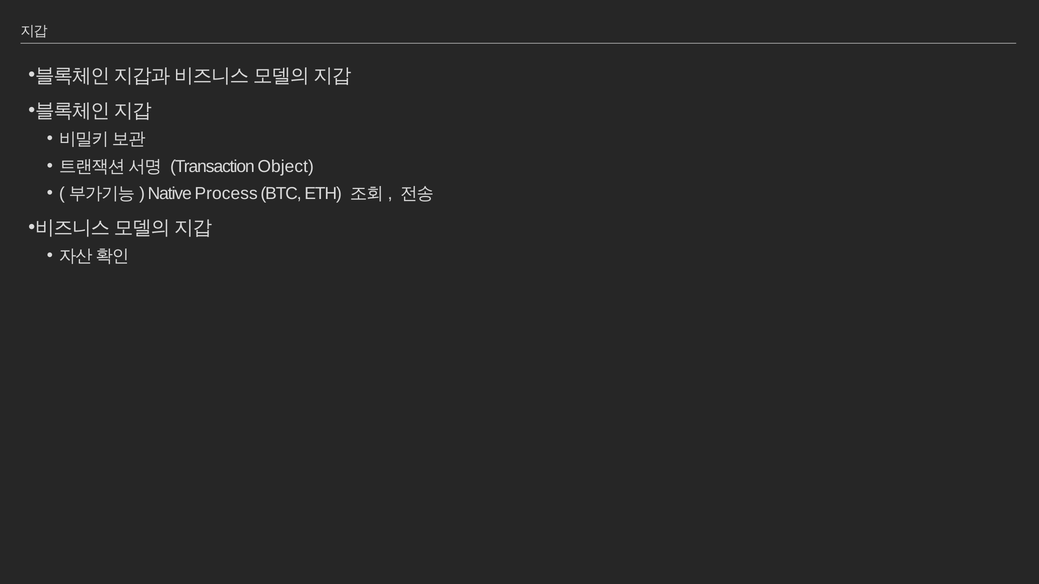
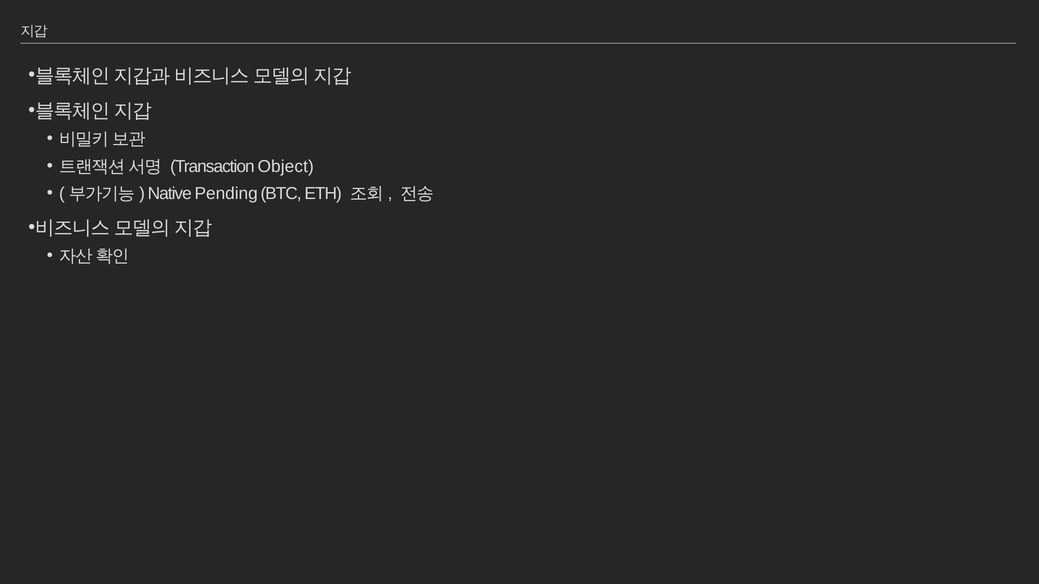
Process: Process -> Pending
